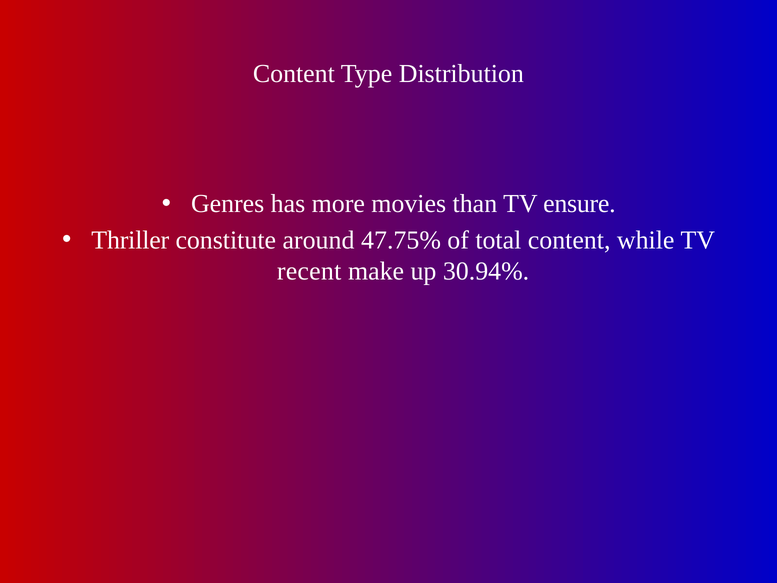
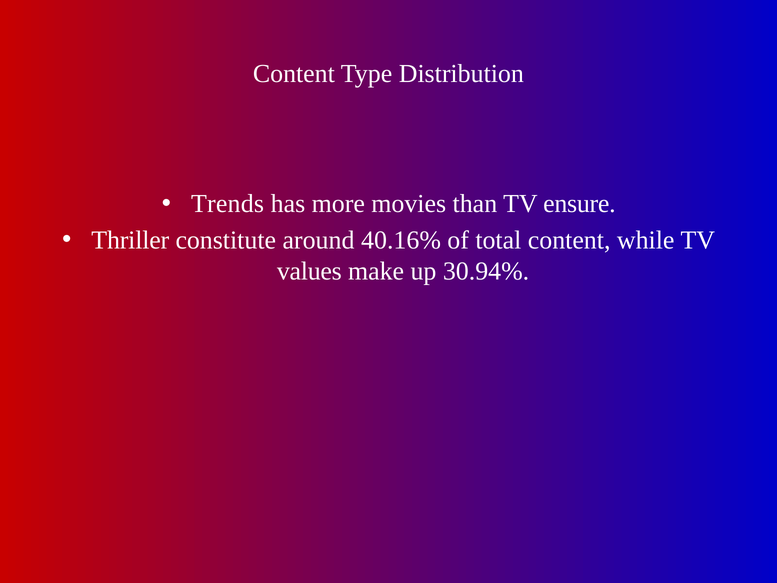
Genres: Genres -> Trends
47.75%: 47.75% -> 40.16%
recent: recent -> values
